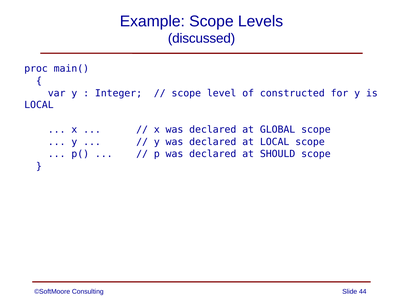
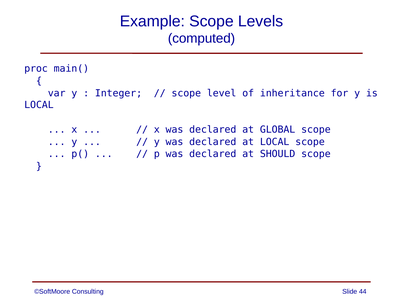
discussed: discussed -> computed
constructed: constructed -> inheritance
